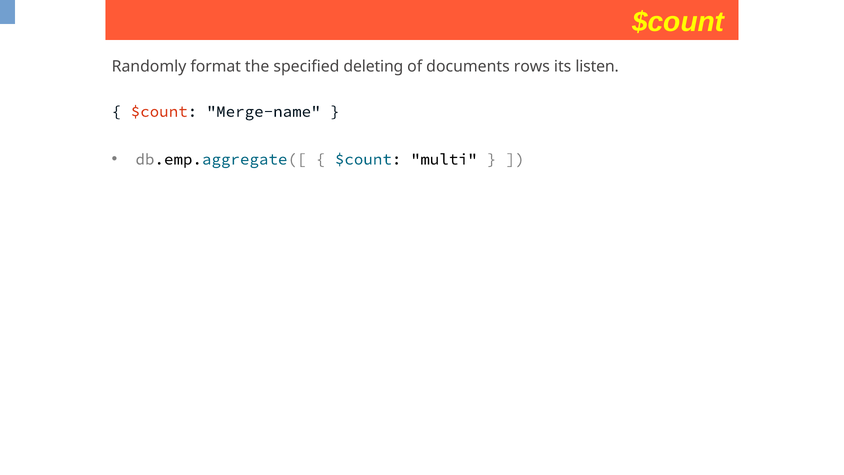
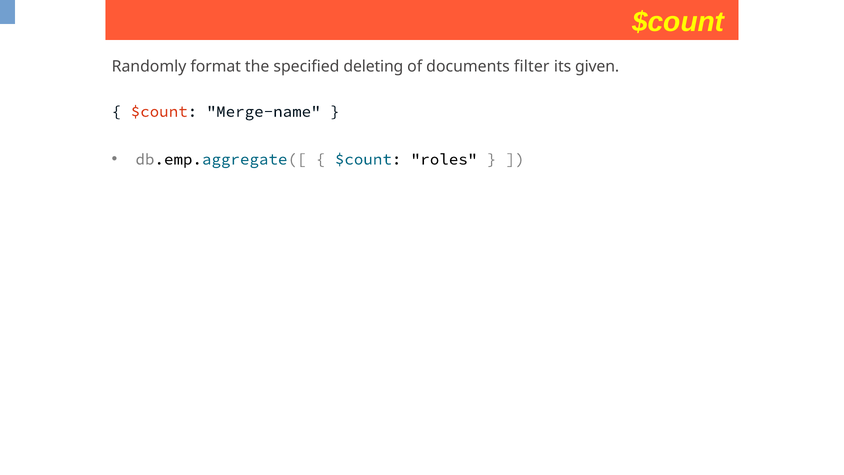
rows: rows -> filter
listen: listen -> given
multi: multi -> roles
